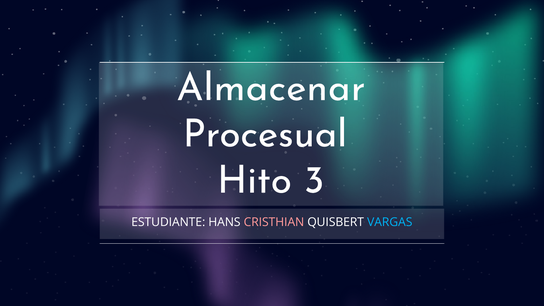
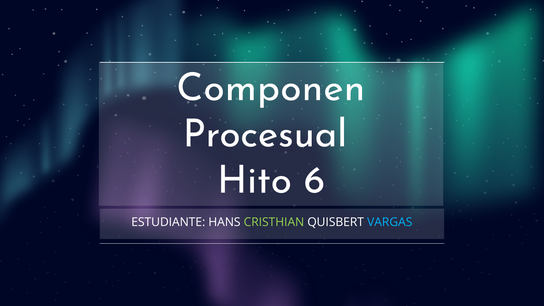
Almacenar: Almacenar -> Componen
3: 3 -> 6
CRISTHIAN colour: pink -> light green
